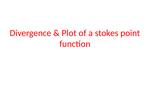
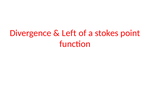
Plot: Plot -> Left
